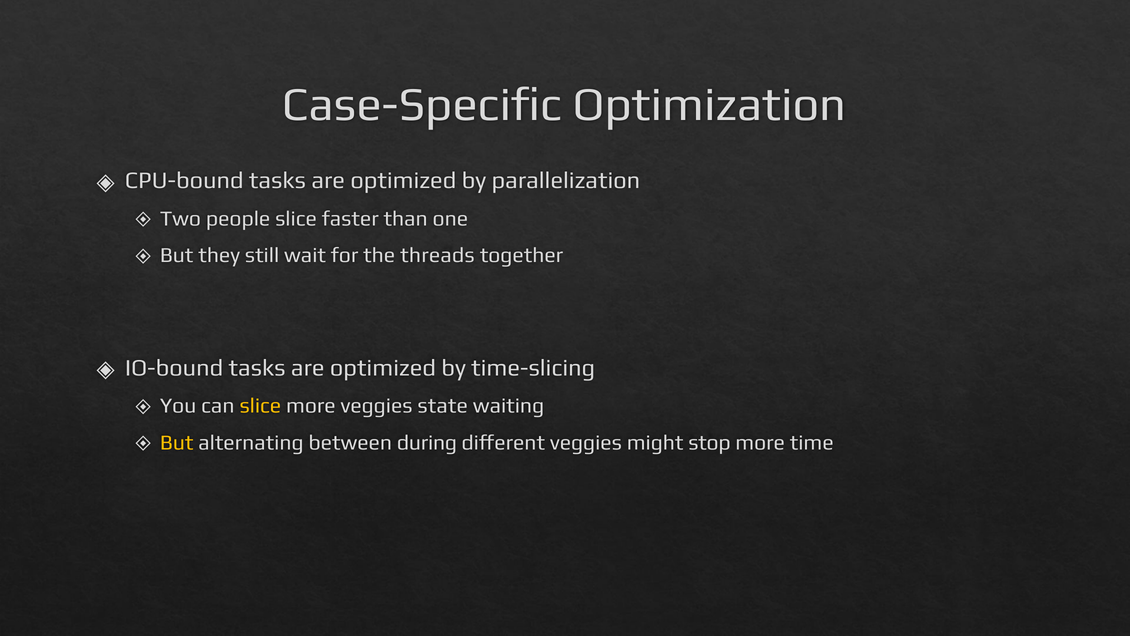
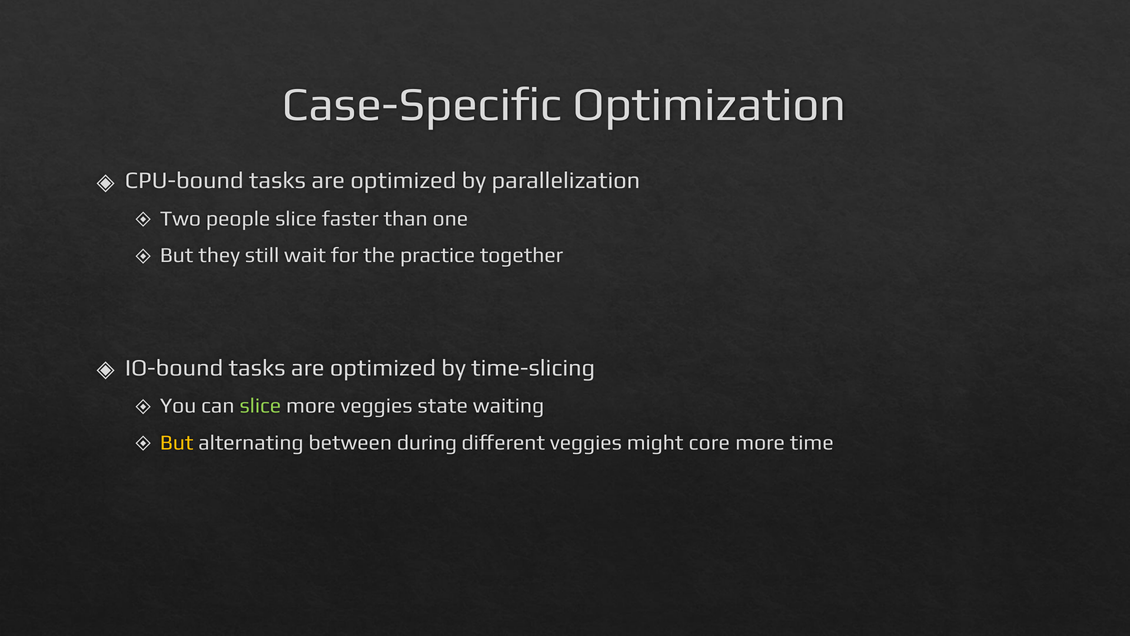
threads: threads -> practice
slice at (260, 406) colour: yellow -> light green
stop: stop -> core
